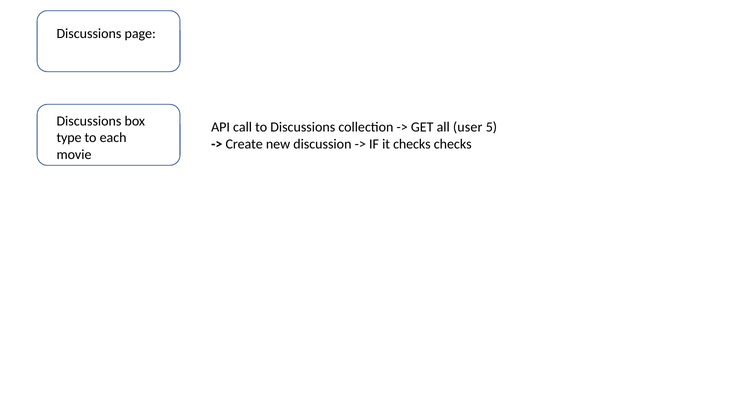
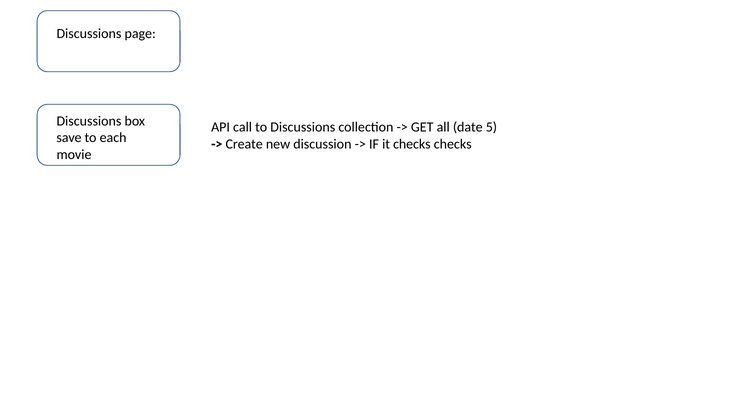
user: user -> date
type: type -> save
